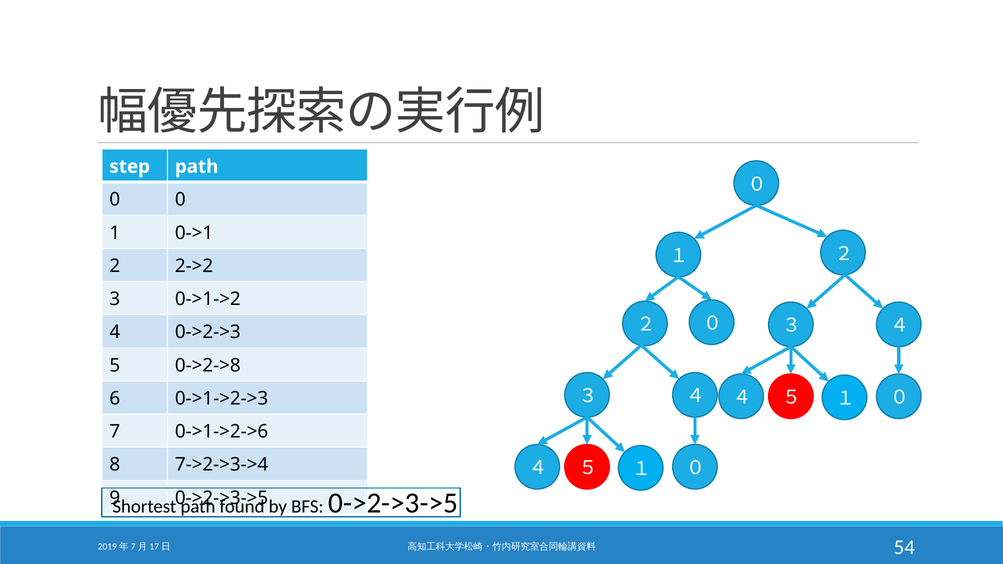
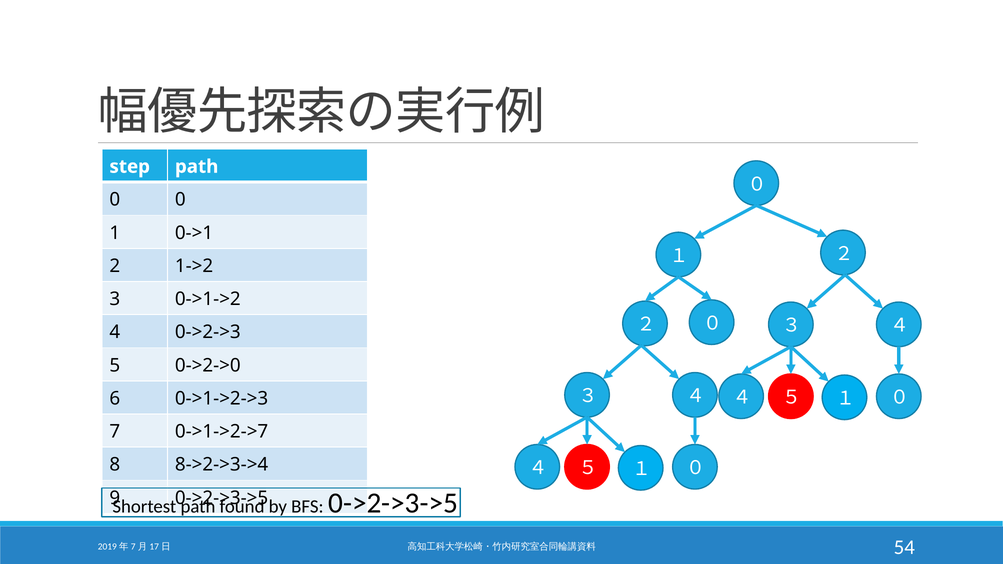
2->2: 2->2 -> 1->2
0->2->8: 0->2->8 -> 0->2->0
0->1->2->6: 0->1->2->6 -> 0->1->2->7
7->2->3->4: 7->2->3->4 -> 8->2->3->4
